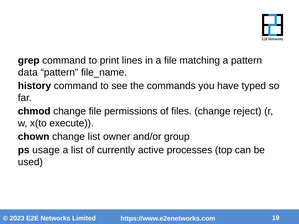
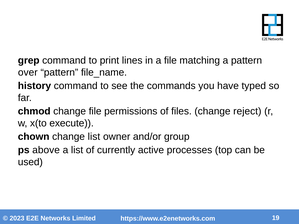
data: data -> over
usage: usage -> above
